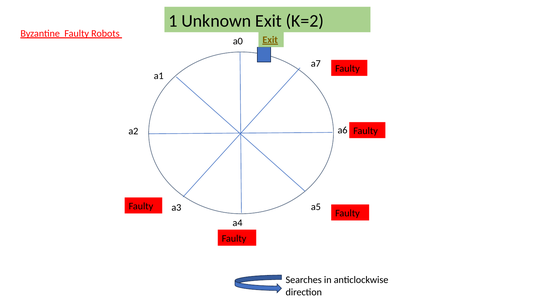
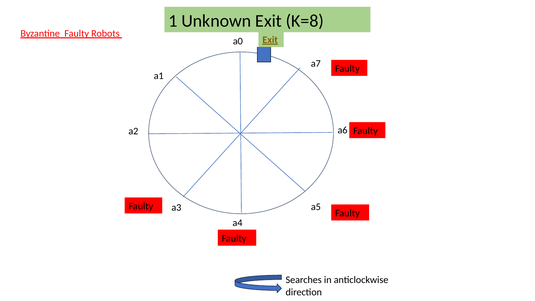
K=2: K=2 -> K=8
